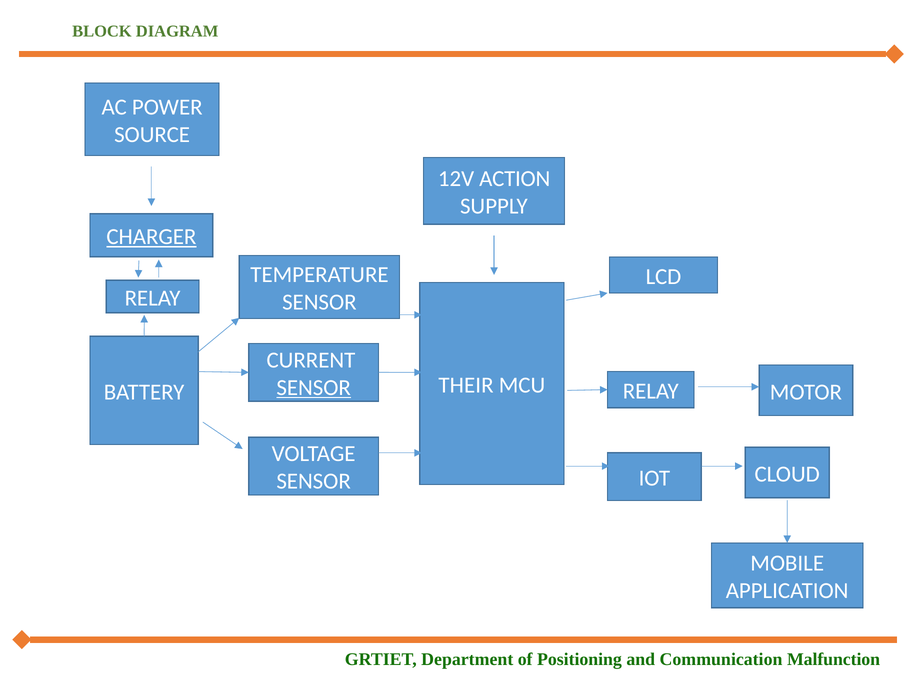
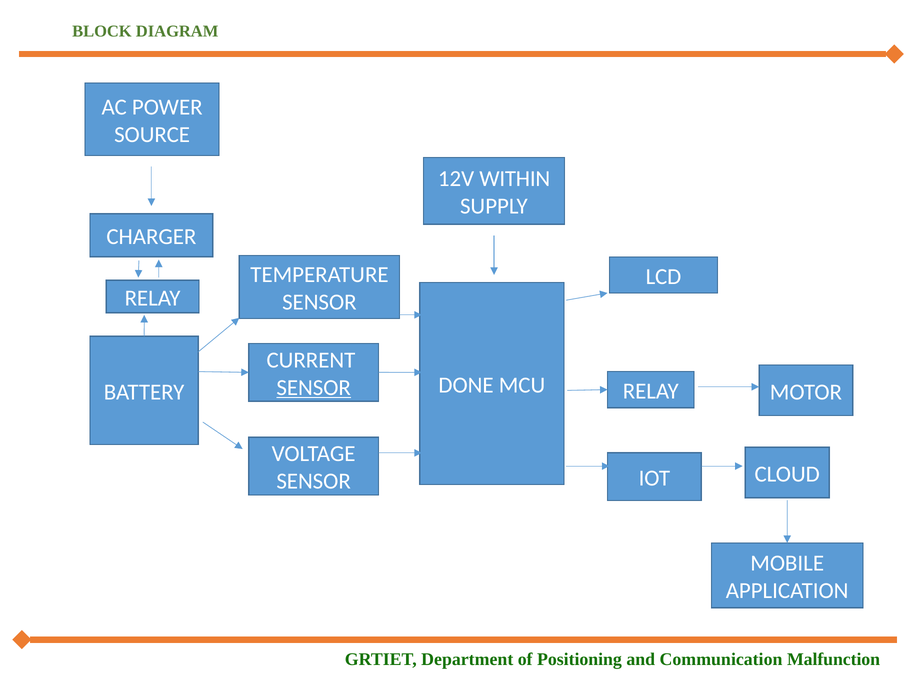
ACTION: ACTION -> WITHIN
CHARGER underline: present -> none
THEIR: THEIR -> DONE
